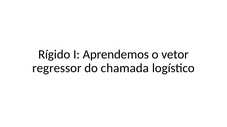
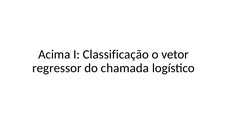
Rígido: Rígido -> Acima
Aprendemos: Aprendemos -> Classificação
